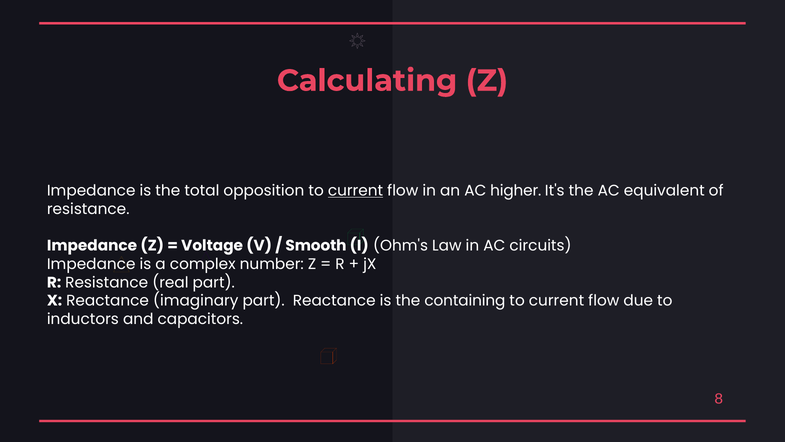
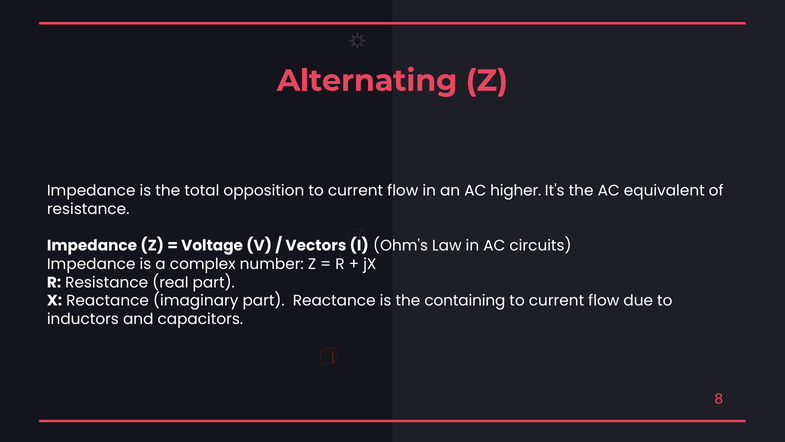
Calculating: Calculating -> Alternating
current at (355, 191) underline: present -> none
Smooth: Smooth -> Vectors
